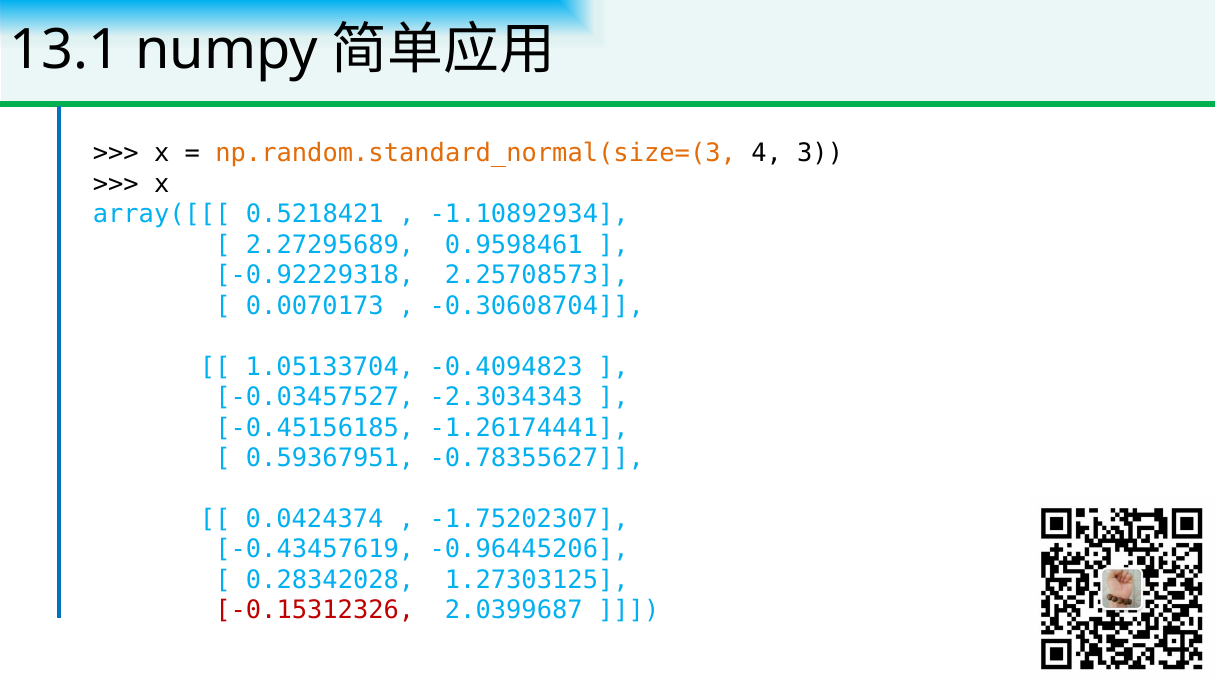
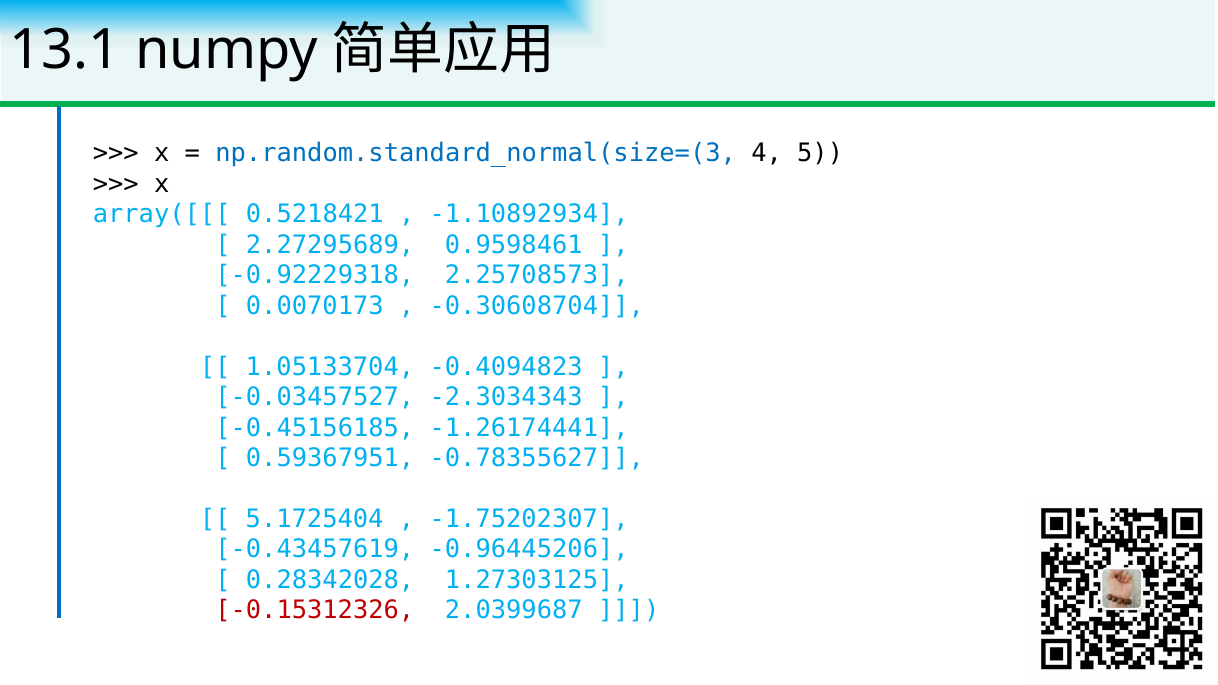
np.random.standard_normal(size=(3 colour: orange -> blue
3: 3 -> 5
0.0424374: 0.0424374 -> 5.1725404
